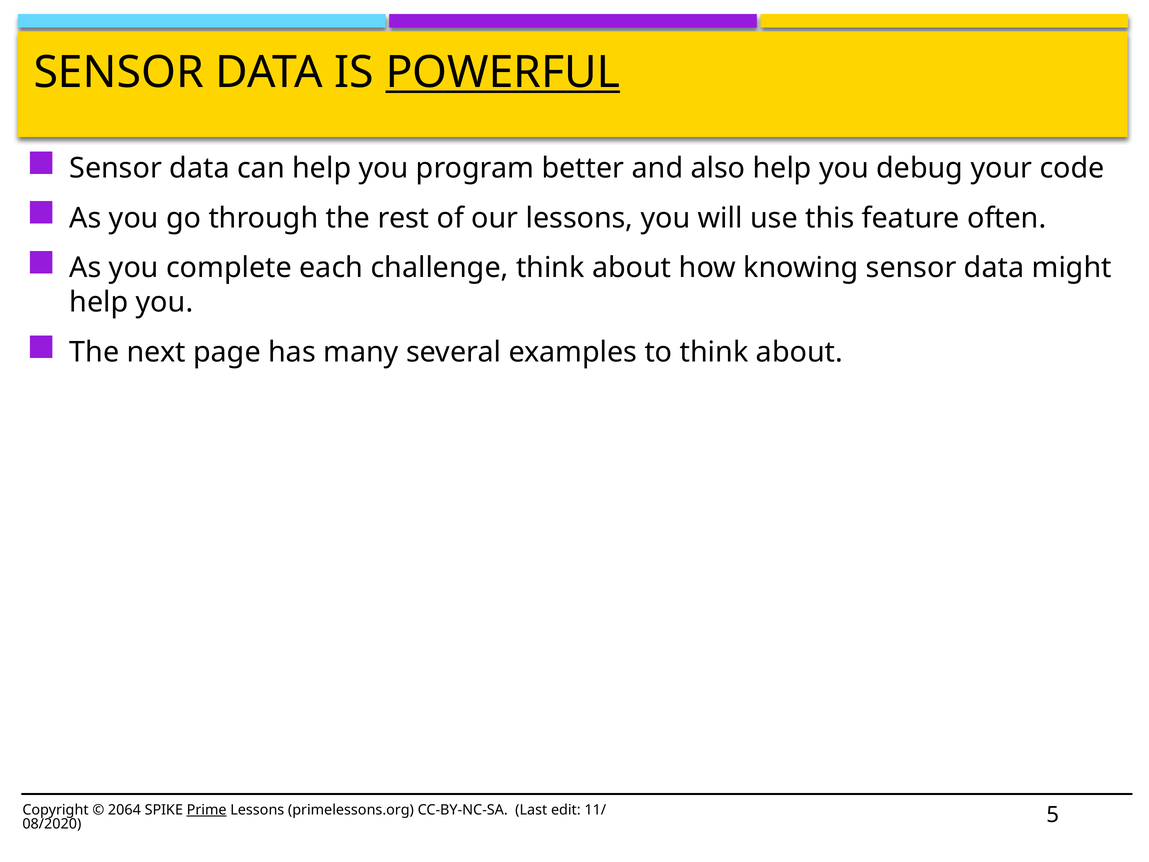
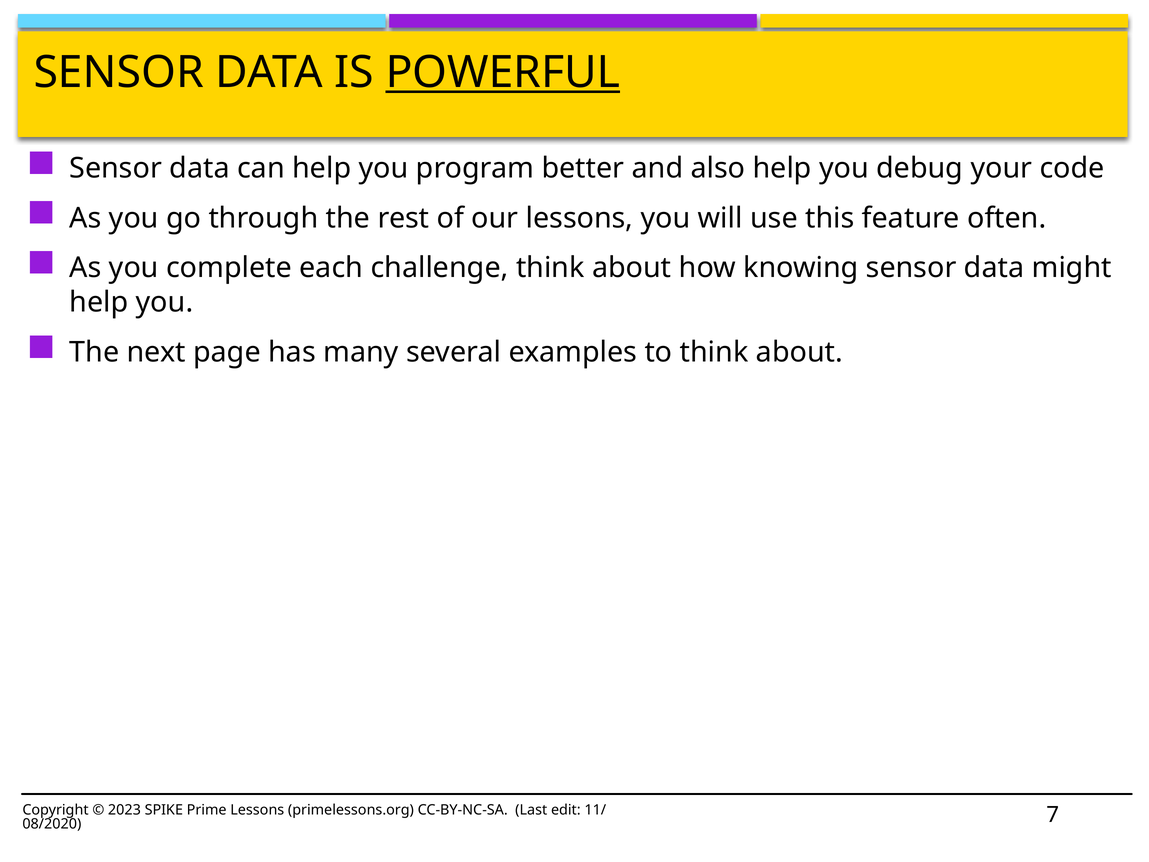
2064: 2064 -> 2023
Prime underline: present -> none
5: 5 -> 7
